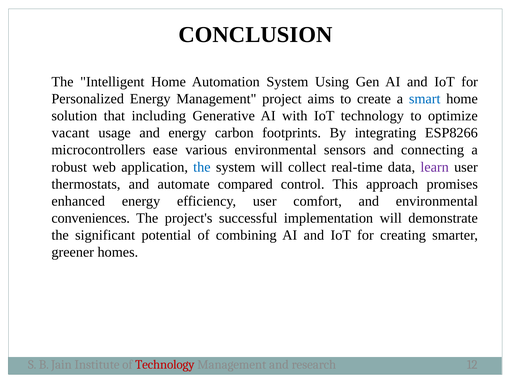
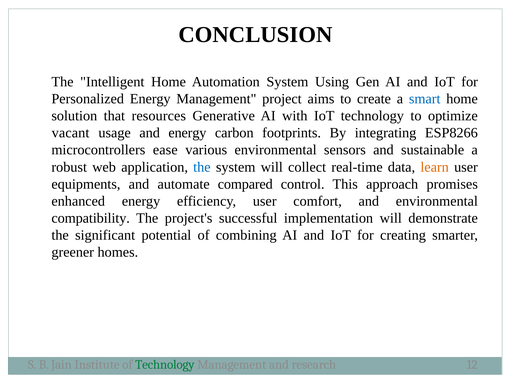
including: including -> resources
connecting: connecting -> sustainable
learn colour: purple -> orange
thermostats: thermostats -> equipments
conveniences: conveniences -> compatibility
Technology at (165, 365) colour: red -> green
